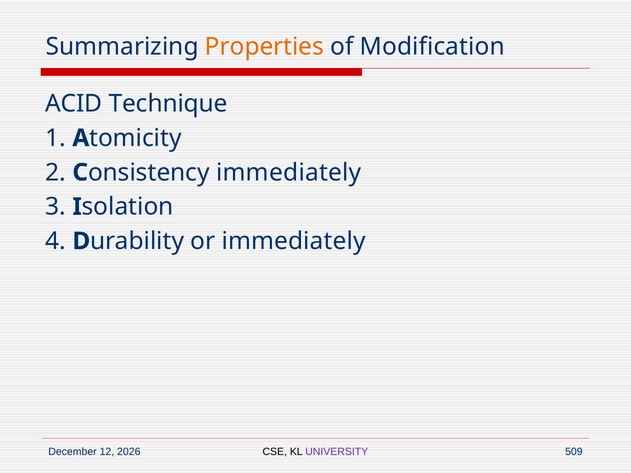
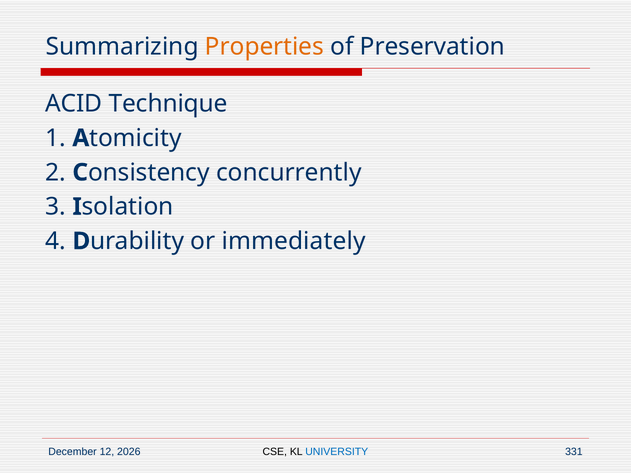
Modification: Modification -> Preservation
immediately at (289, 173): immediately -> concurrently
UNIVERSITY colour: purple -> blue
509: 509 -> 331
